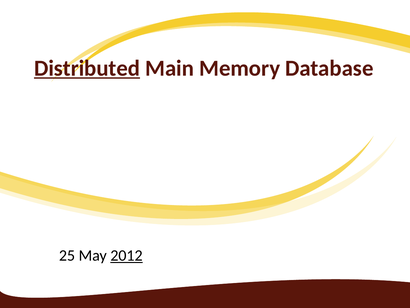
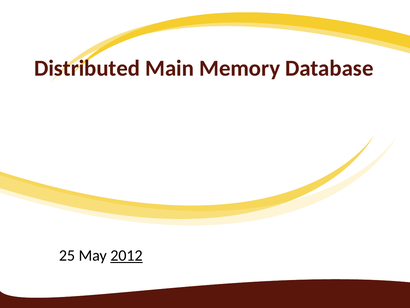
Distributed underline: present -> none
